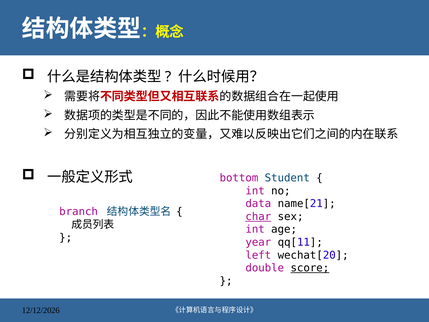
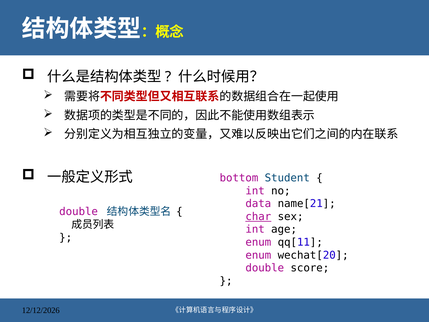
branch at (79, 212): branch -> double
year at (258, 242): year -> enum
left at (258, 255): left -> enum
score underline: present -> none
